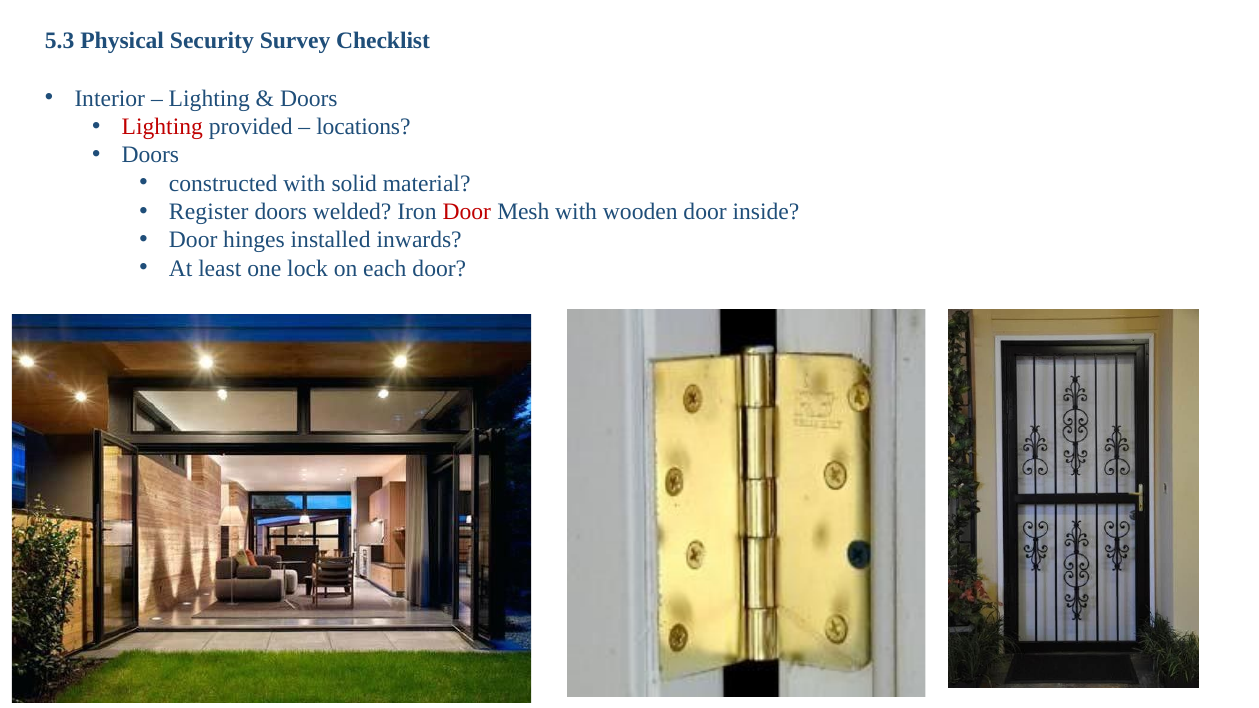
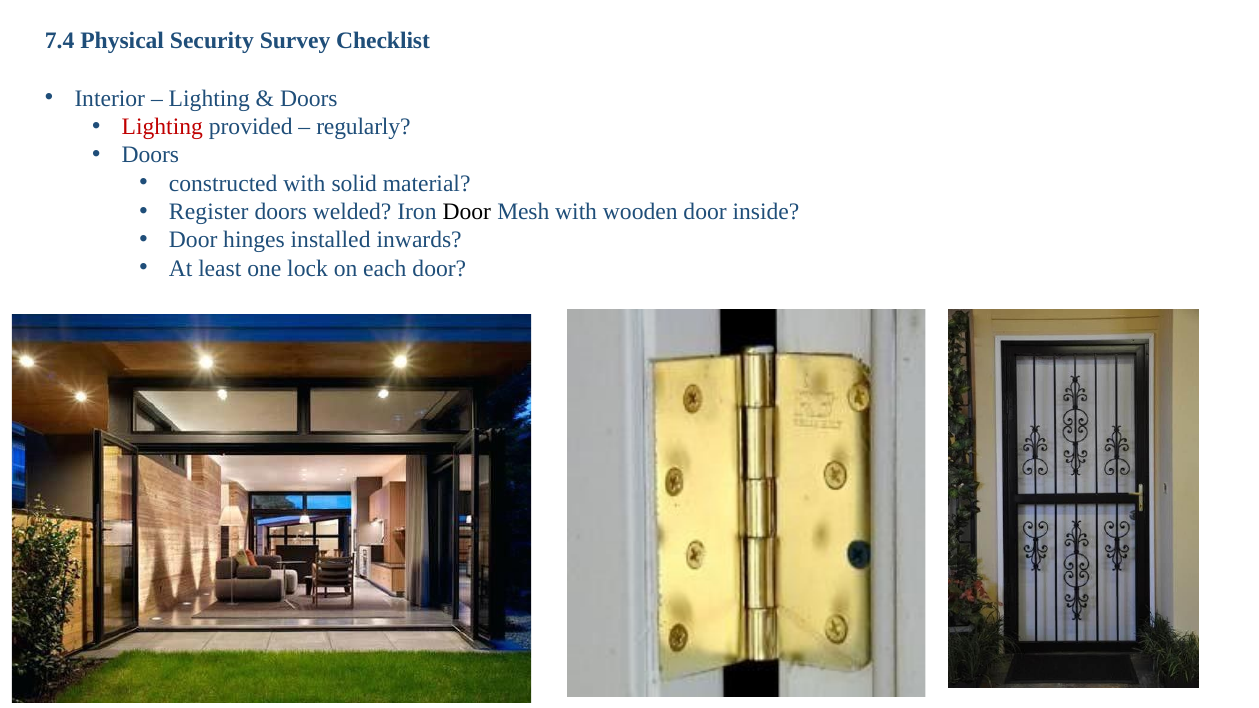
5.3: 5.3 -> 7.4
locations: locations -> regularly
Door at (467, 212) colour: red -> black
